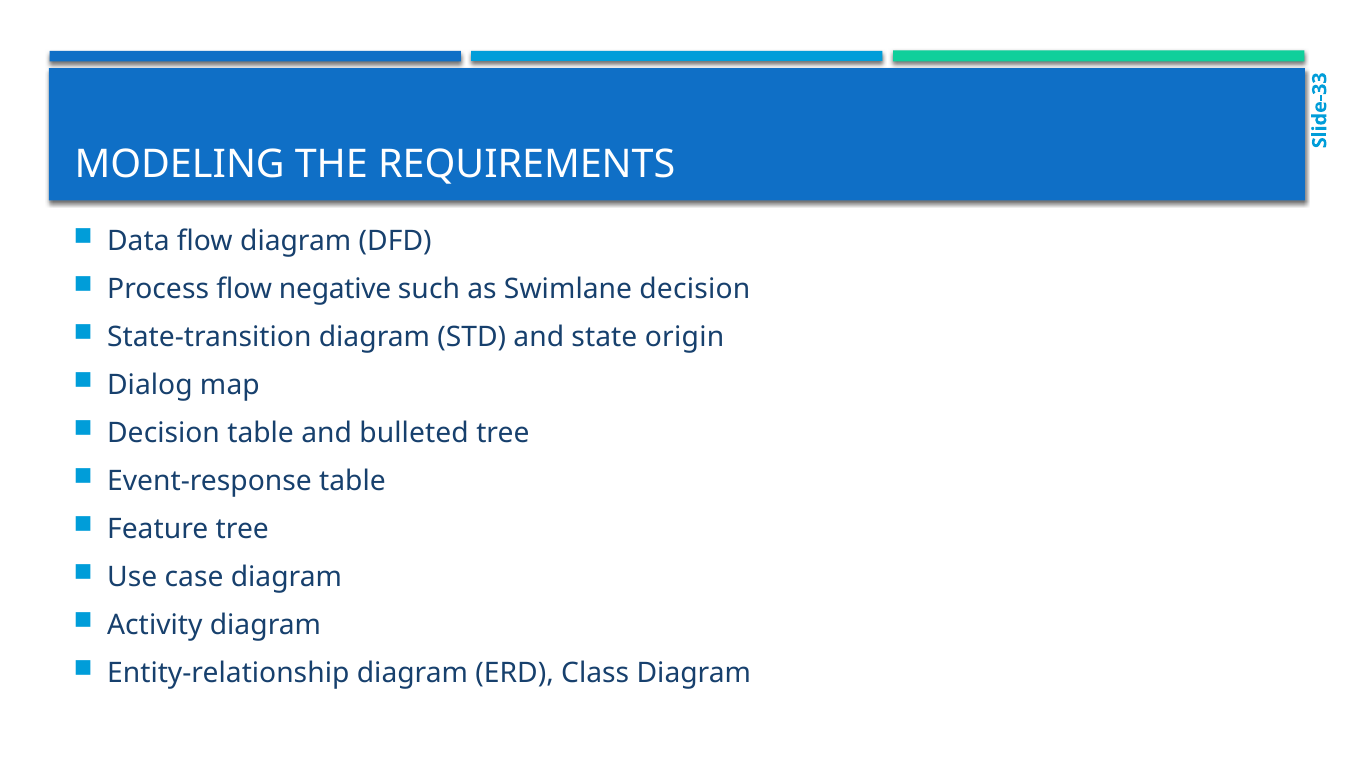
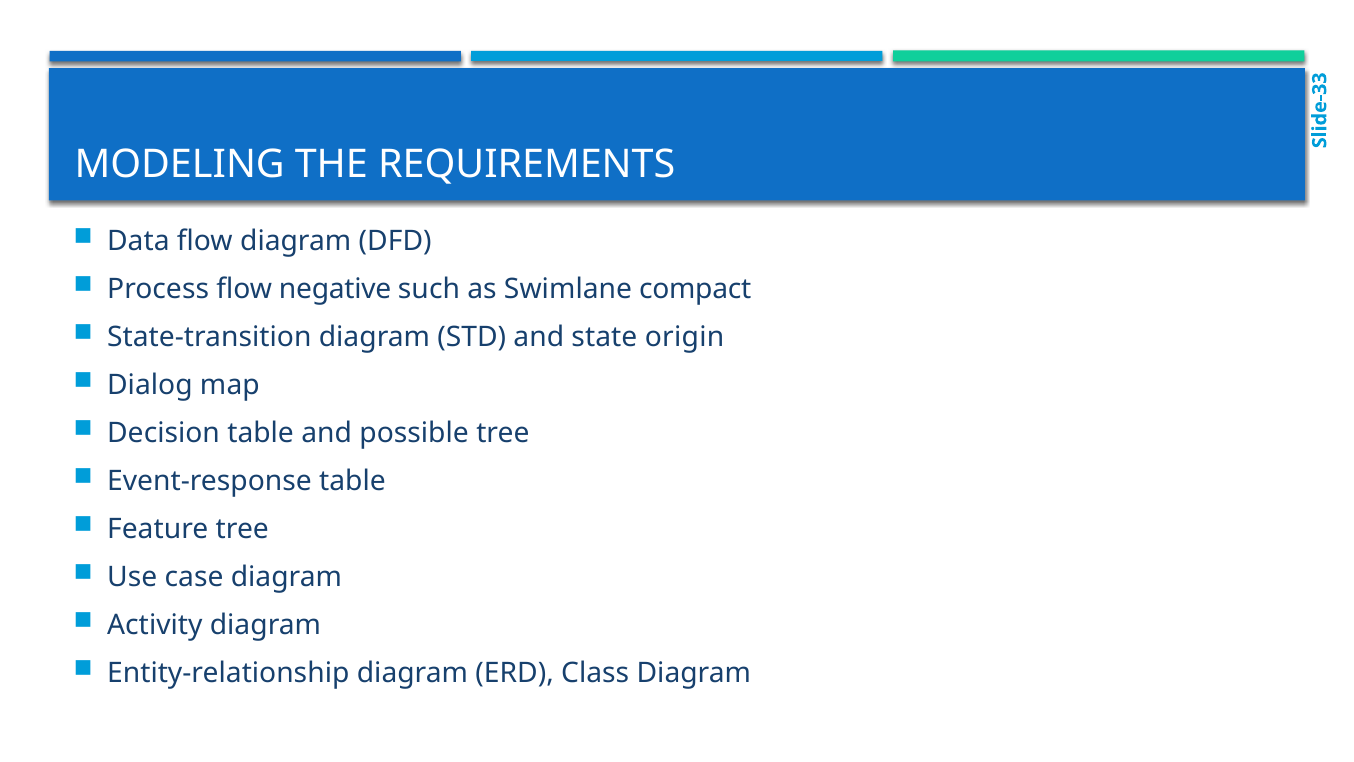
Swimlane decision: decision -> compact
bulleted: bulleted -> possible
